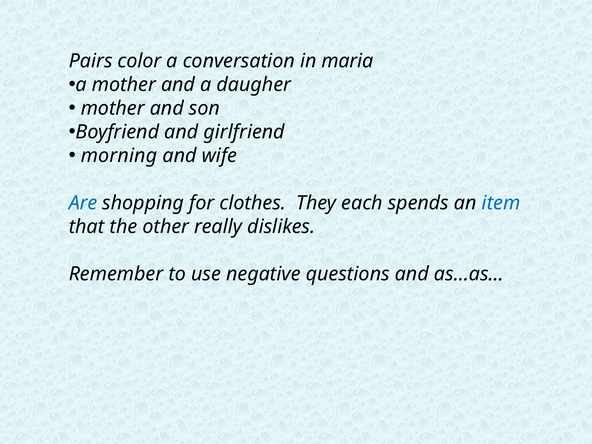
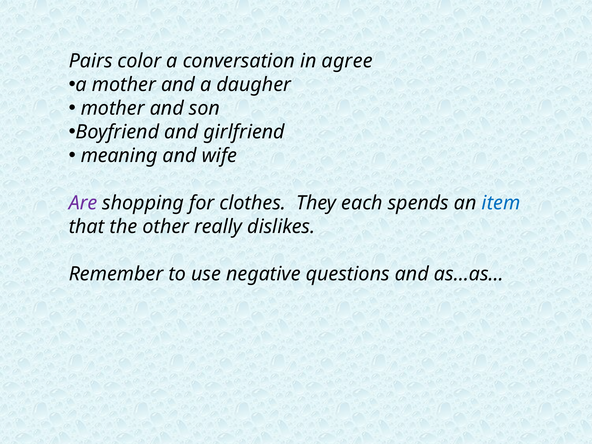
maria: maria -> agree
morning: morning -> meaning
Are colour: blue -> purple
